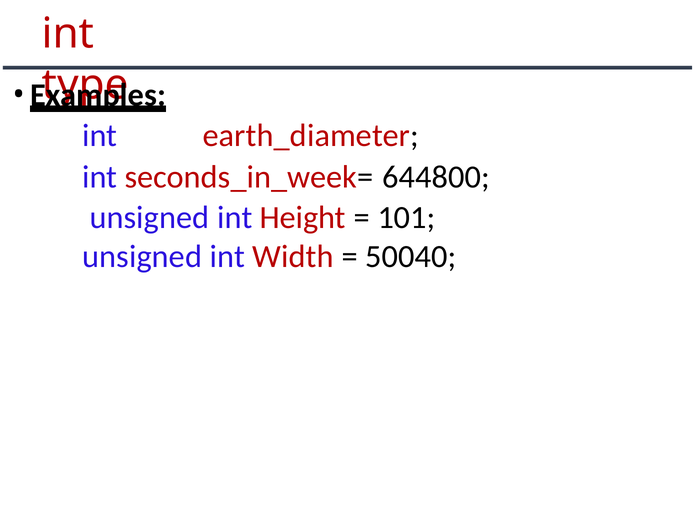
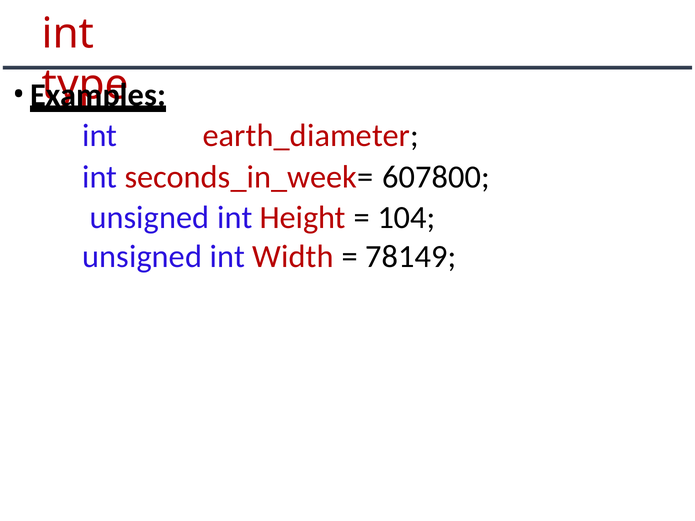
644800: 644800 -> 607800
101: 101 -> 104
50040: 50040 -> 78149
